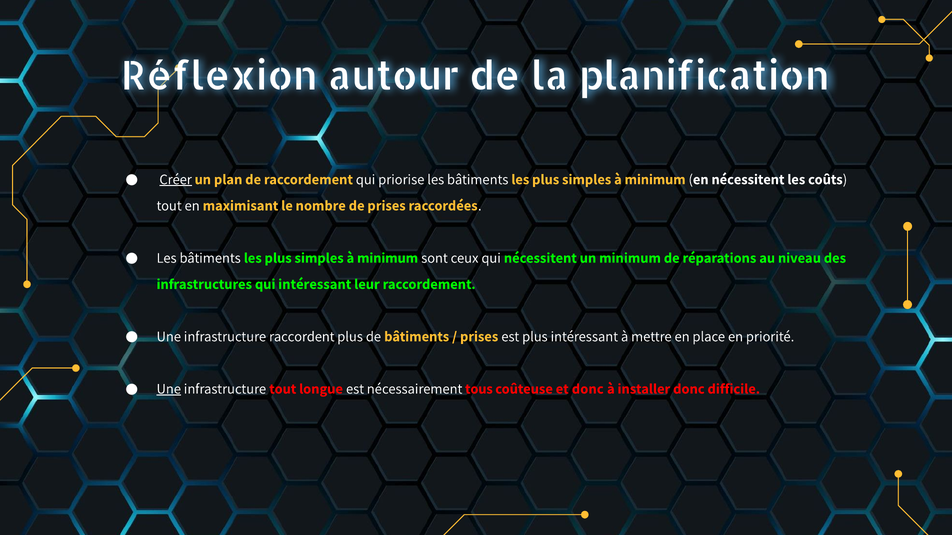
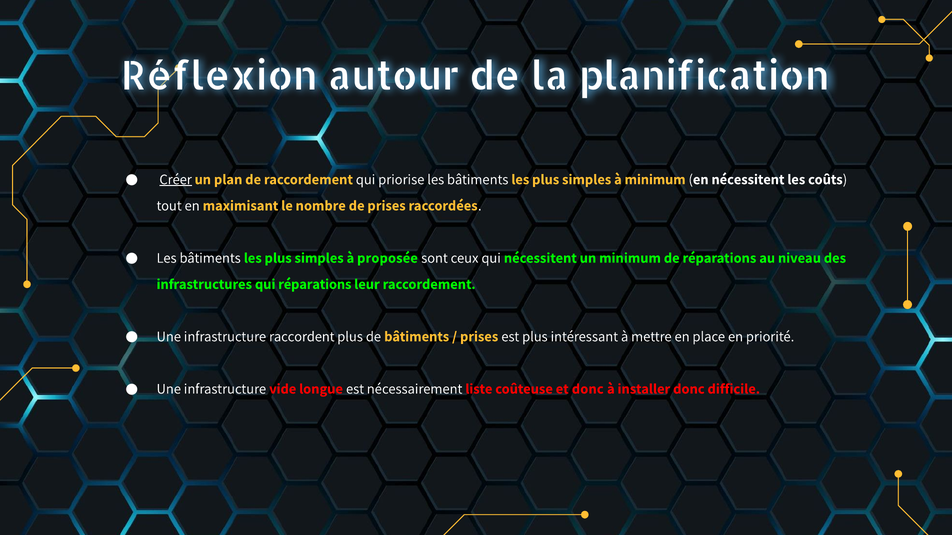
minimum at (388, 258): minimum -> proposée
qui intéressant: intéressant -> réparations
Une at (169, 389) underline: present -> none
infrastructure tout: tout -> vide
tous: tous -> liste
